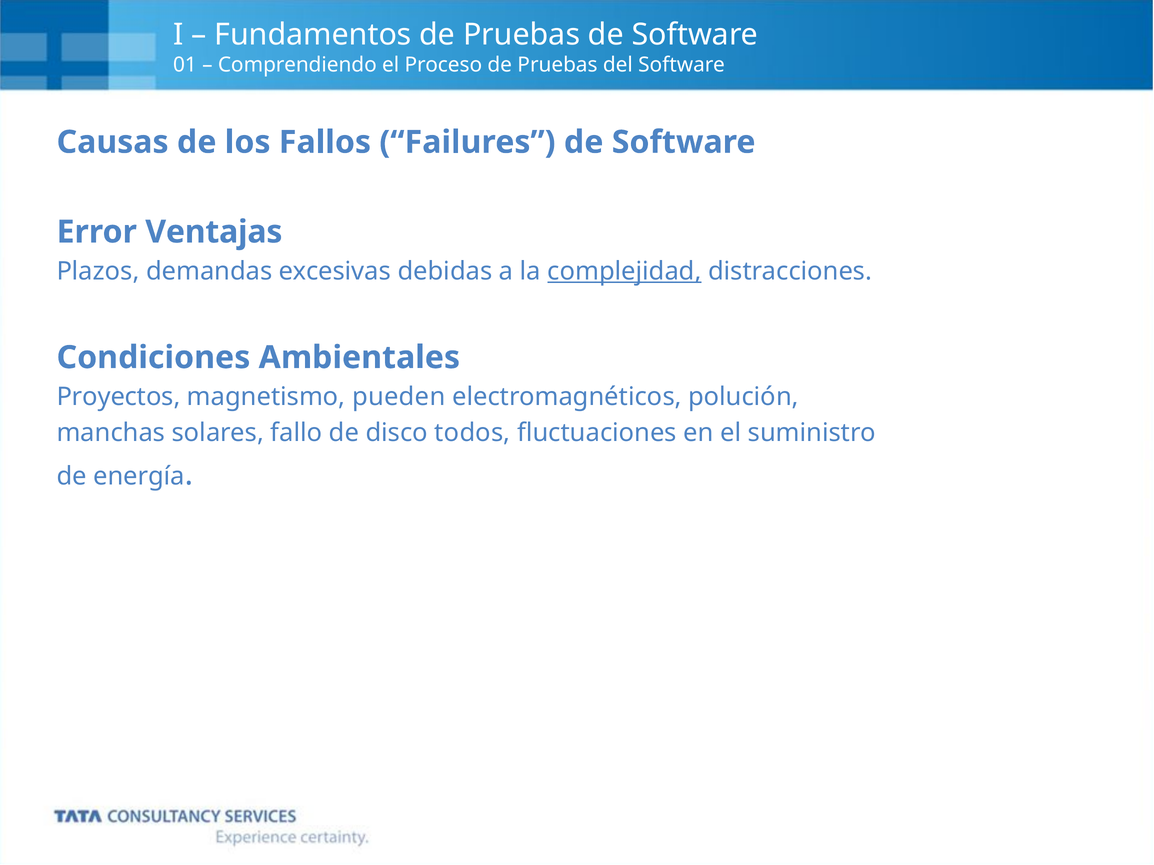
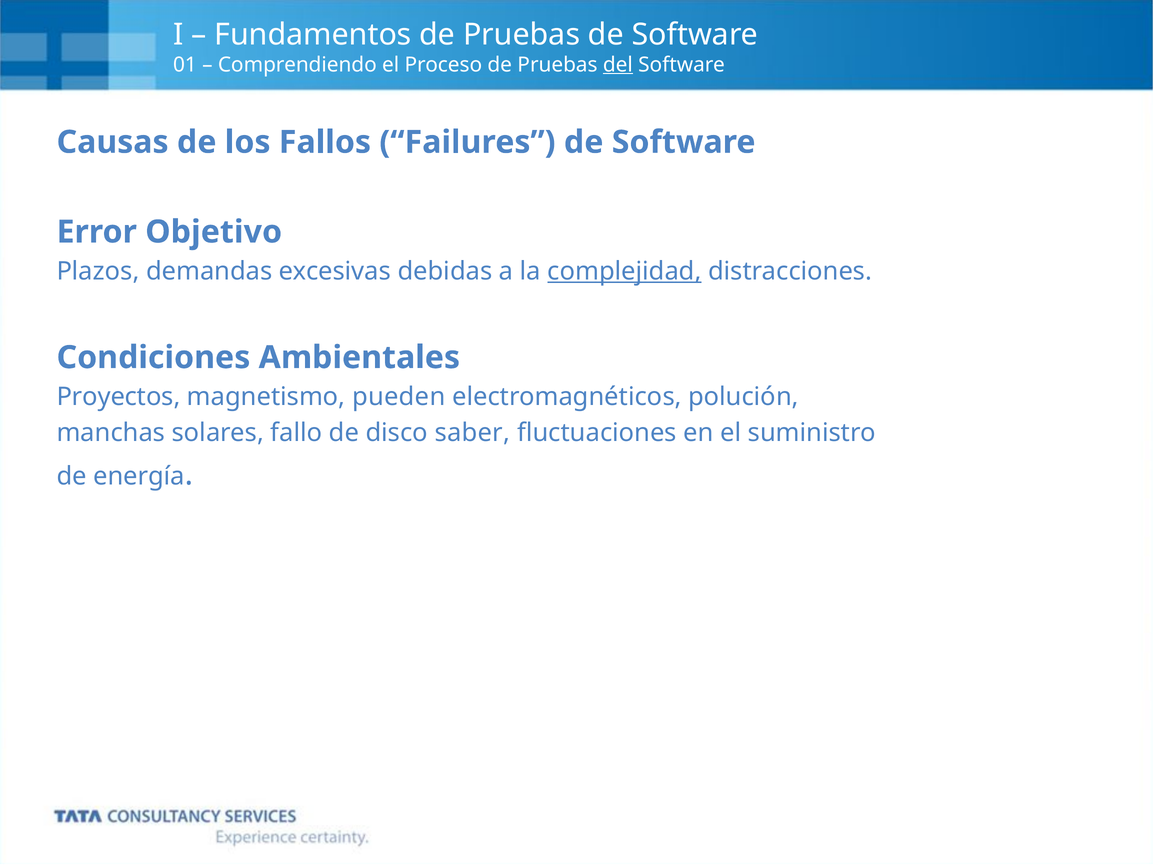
del underline: none -> present
Ventajas: Ventajas -> Objetivo
todos: todos -> saber
